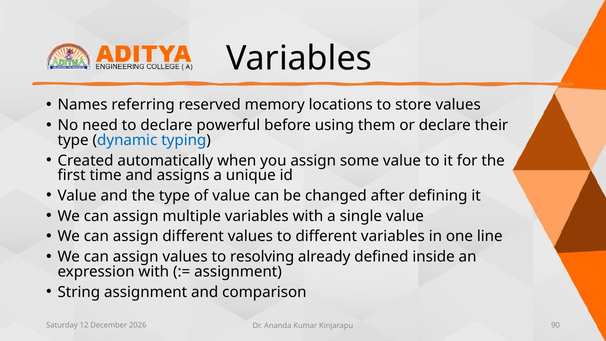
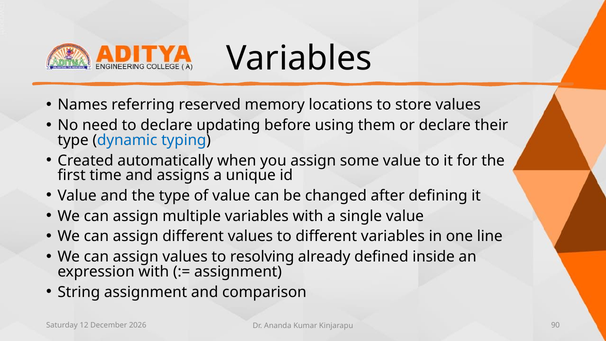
powerful: powerful -> updating
